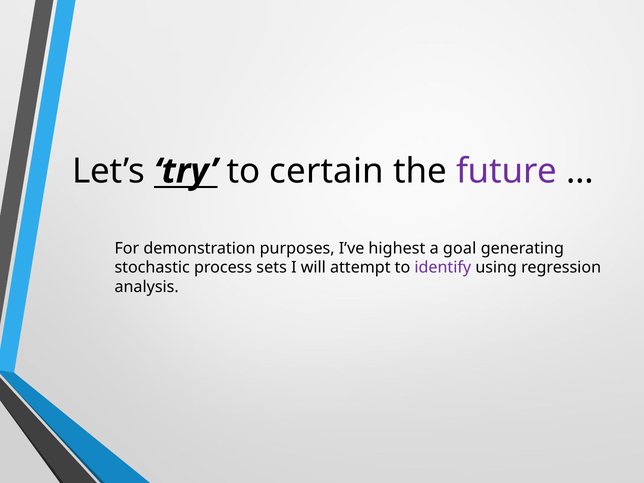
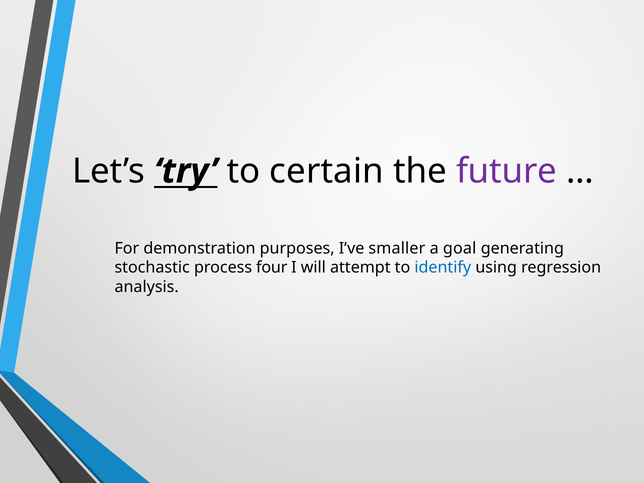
highest: highest -> smaller
sets: sets -> four
identify colour: purple -> blue
